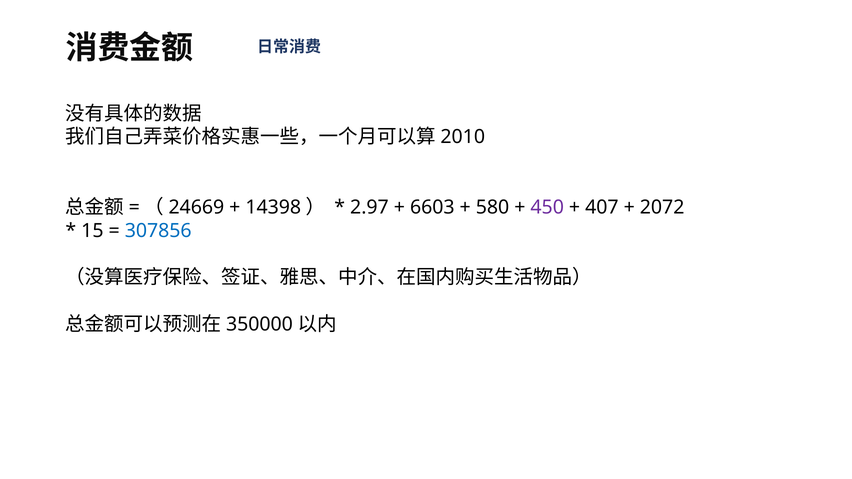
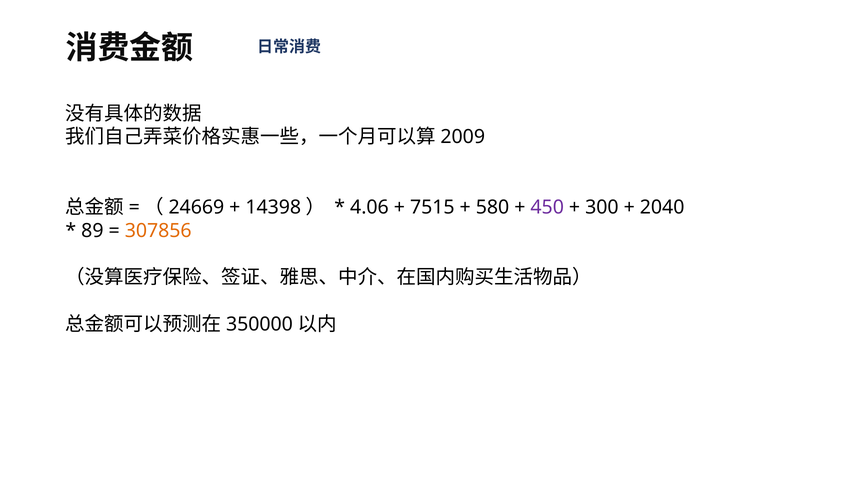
2010: 2010 -> 2009
2.97: 2.97 -> 4.06
6603: 6603 -> 7515
407: 407 -> 300
2072: 2072 -> 2040
15: 15 -> 89
307856 colour: blue -> orange
